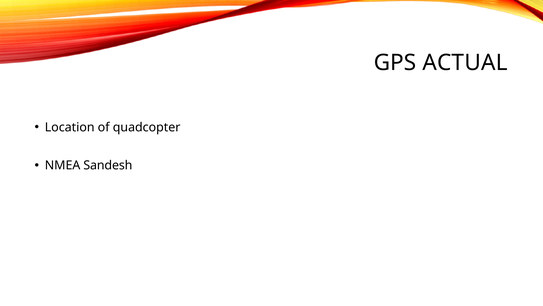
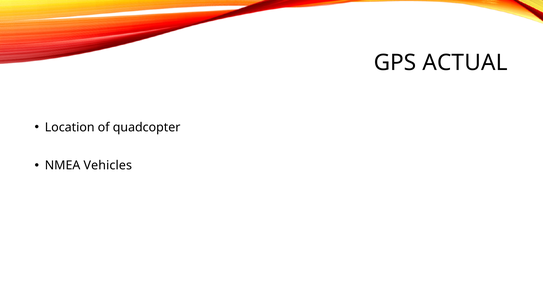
Sandesh: Sandesh -> Vehicles
